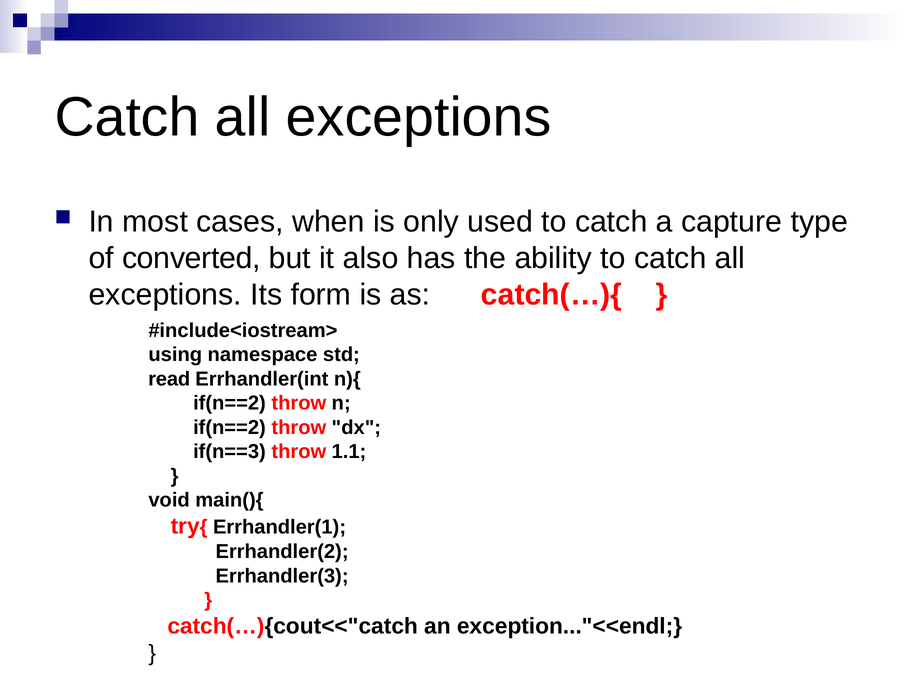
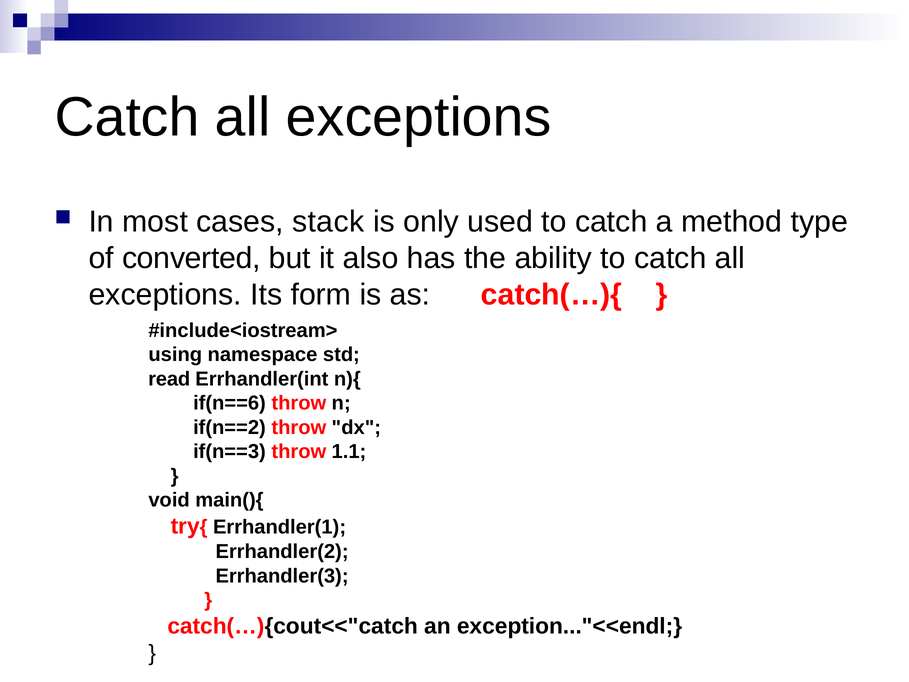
when: when -> stack
capture: capture -> method
if(n==2 at (229, 403): if(n==2 -> if(n==6
